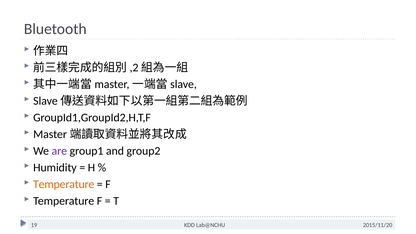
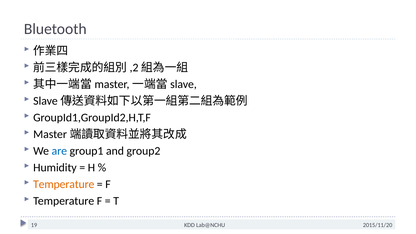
are colour: purple -> blue
